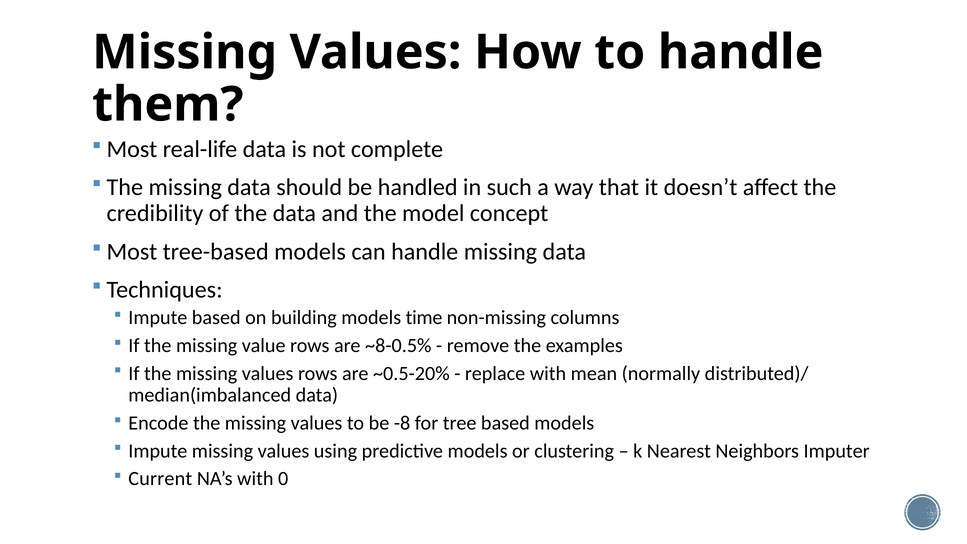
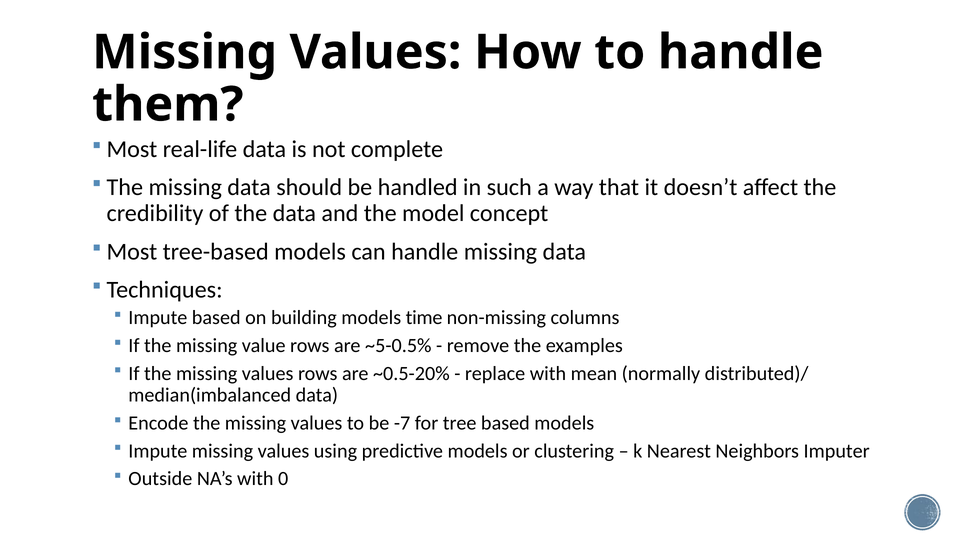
~8-0.5%: ~8-0.5% -> ~5-0.5%
-8: -8 -> -7
Current: Current -> Outside
